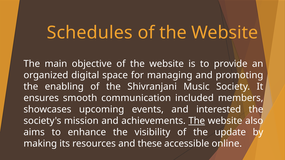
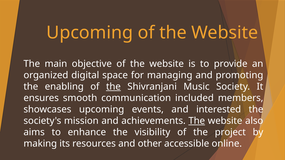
Schedules at (90, 33): Schedules -> Upcoming
the at (113, 87) underline: none -> present
update: update -> project
these: these -> other
